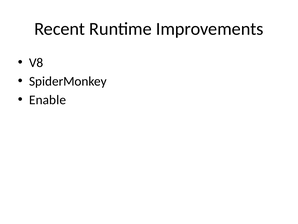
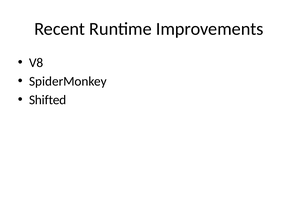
Enable: Enable -> Shifted
